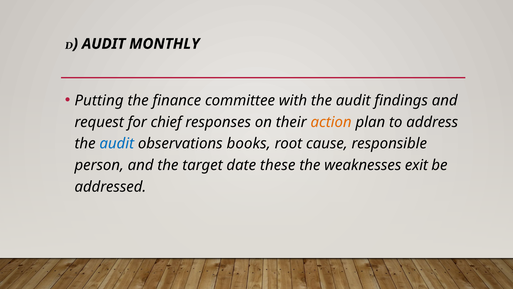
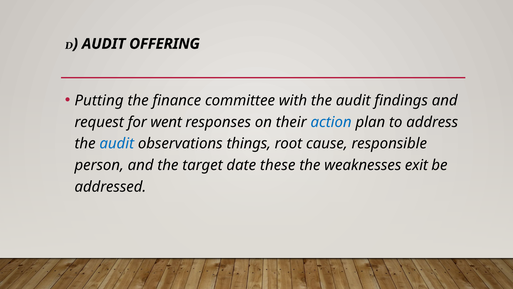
MONTHLY: MONTHLY -> OFFERING
chief: chief -> went
action colour: orange -> blue
books: books -> things
